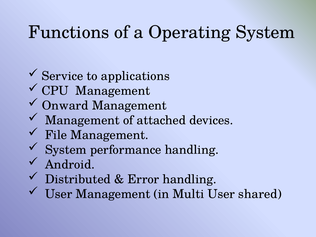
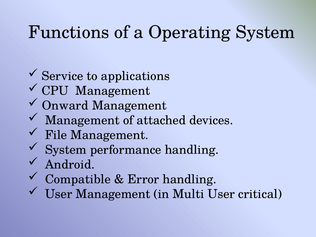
Distributed: Distributed -> Compatible
shared: shared -> critical
